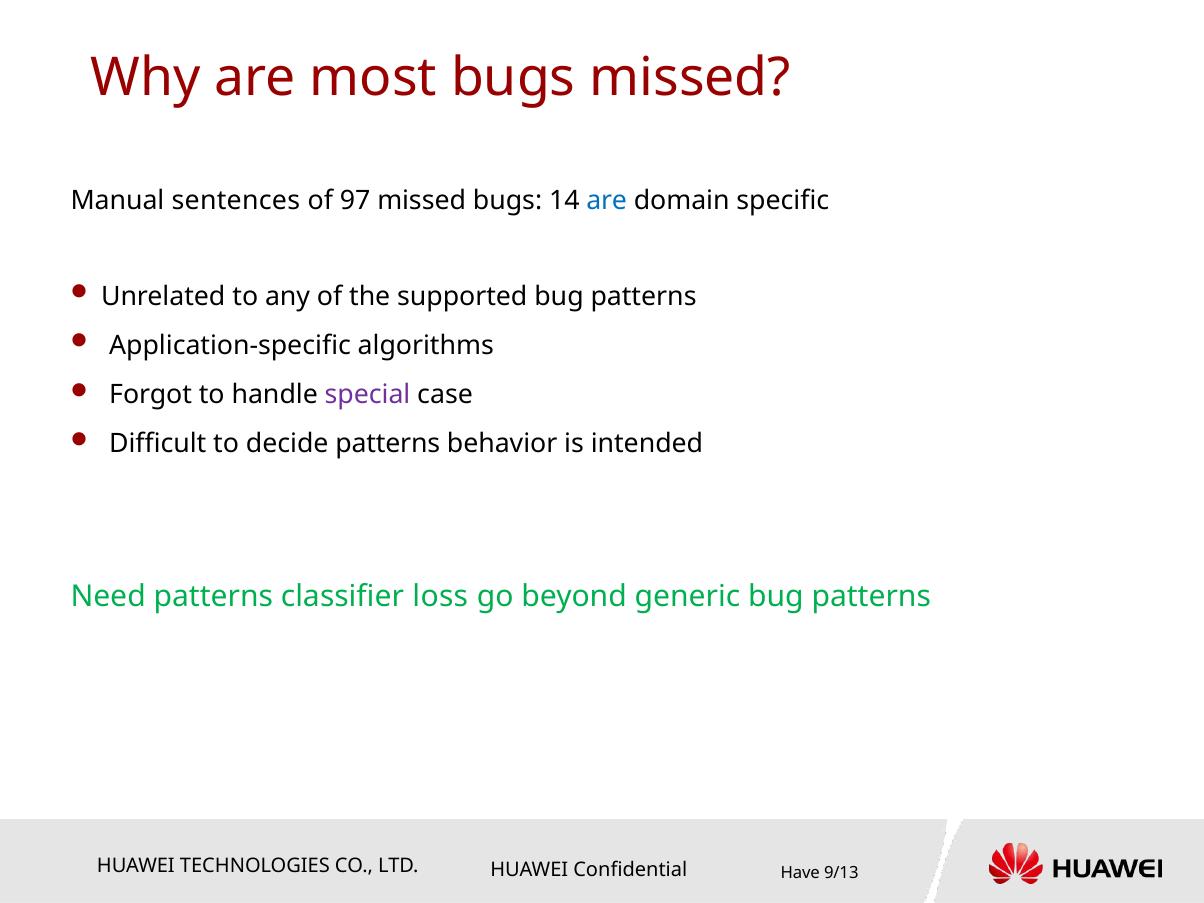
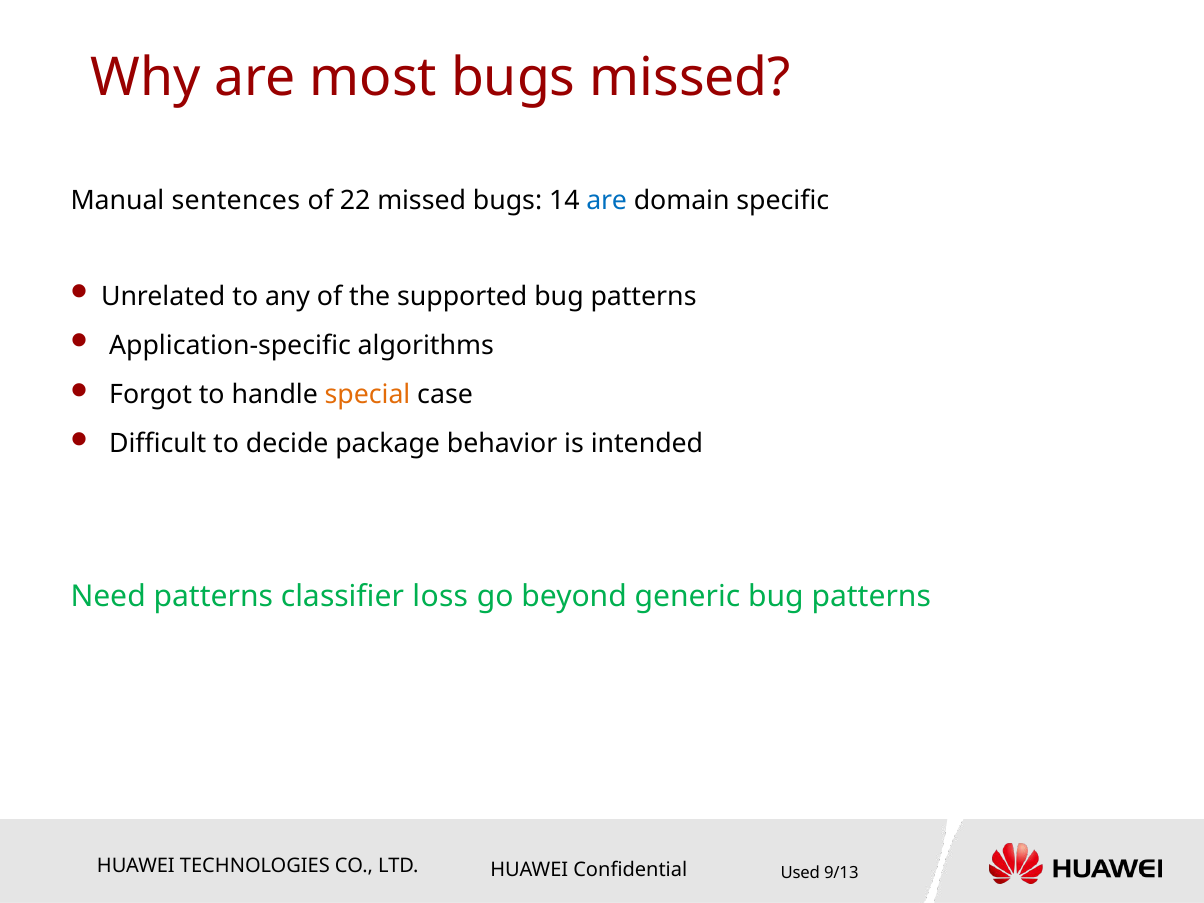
97: 97 -> 22
special colour: purple -> orange
decide patterns: patterns -> package
Have: Have -> Used
